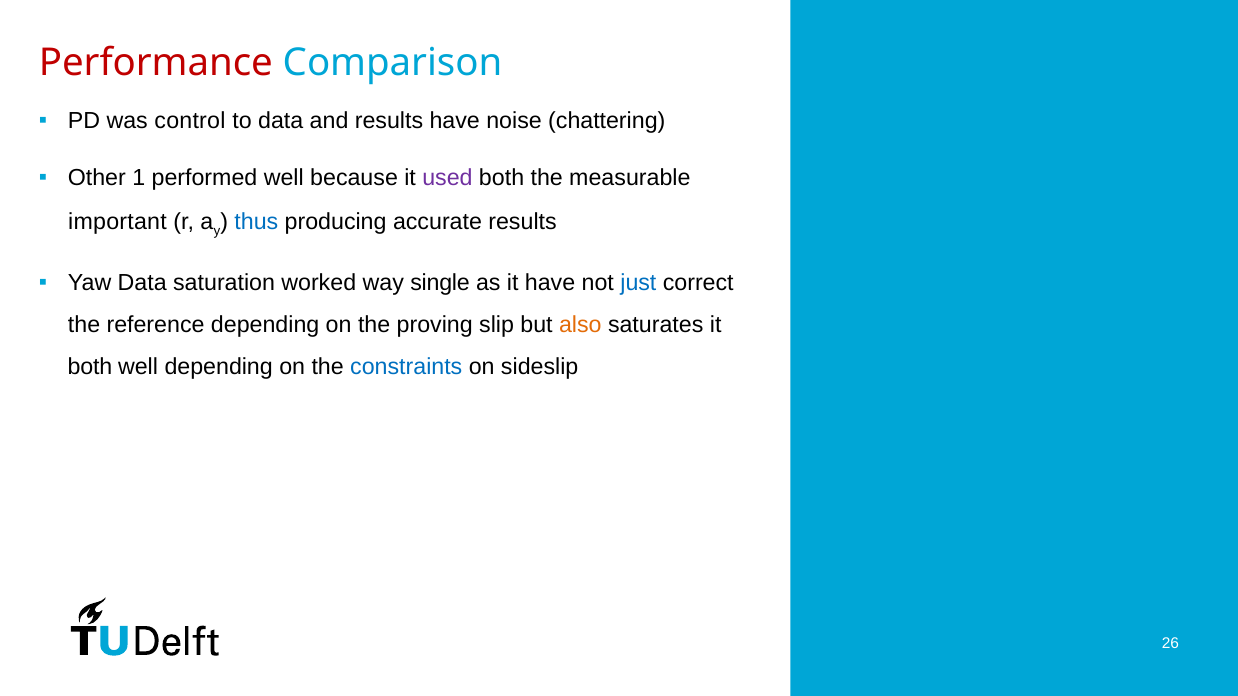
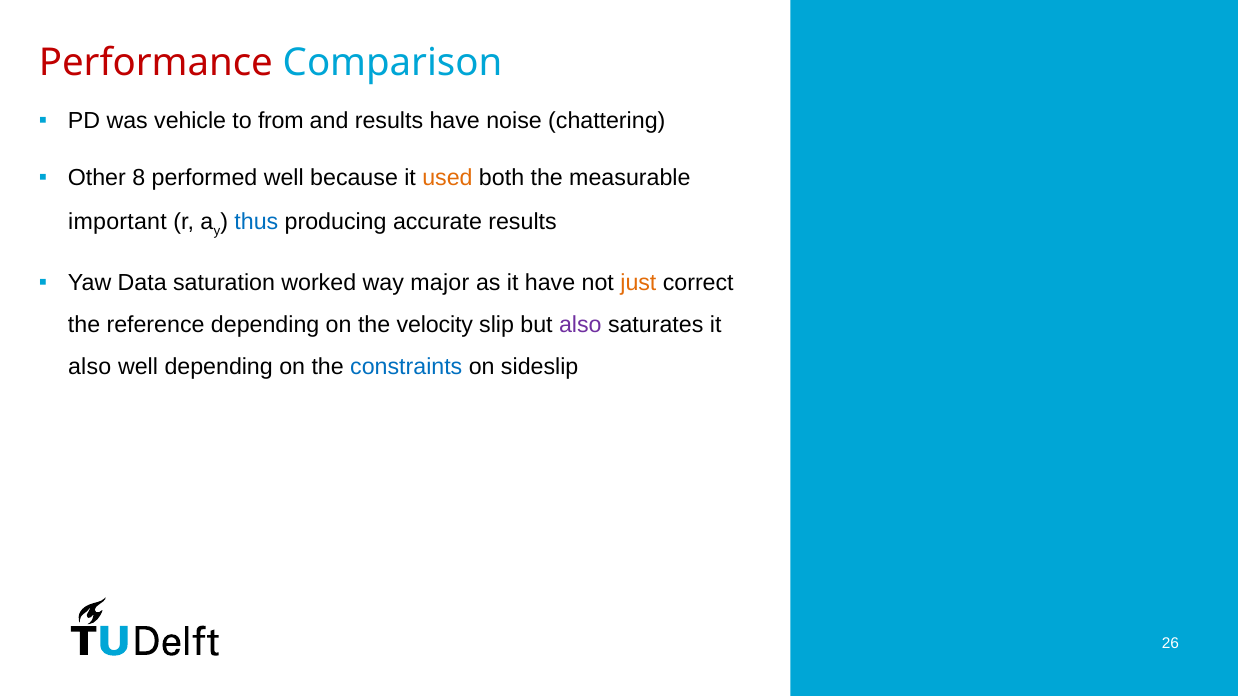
control: control -> vehicle
to data: data -> from
1: 1 -> 8
used colour: purple -> orange
single: single -> major
just colour: blue -> orange
proving: proving -> velocity
also at (580, 325) colour: orange -> purple
both at (90, 367): both -> also
